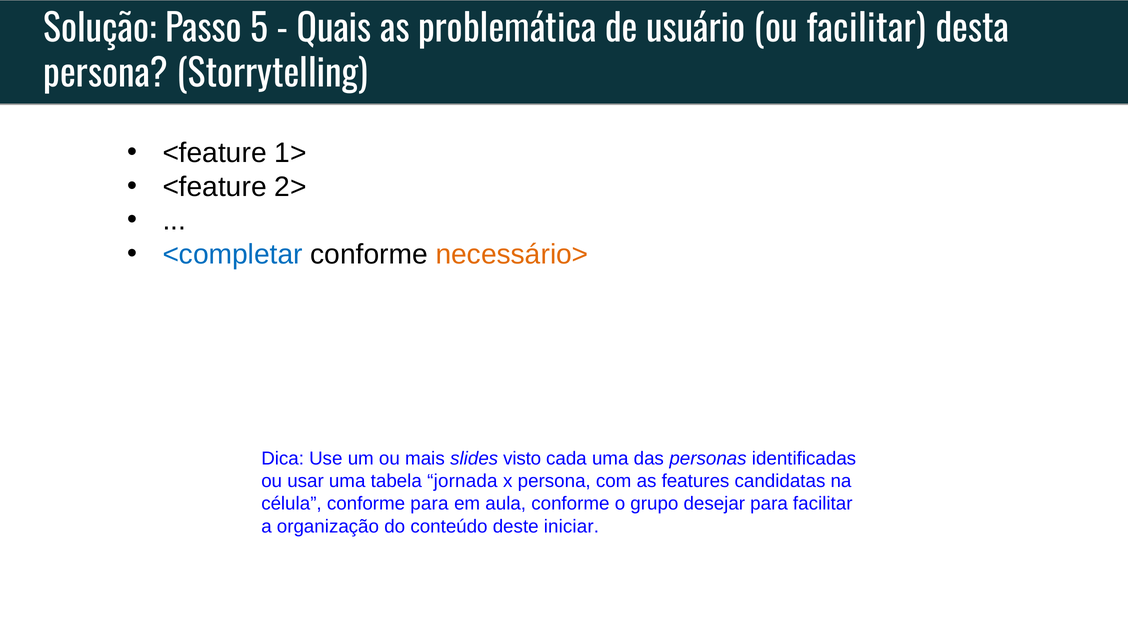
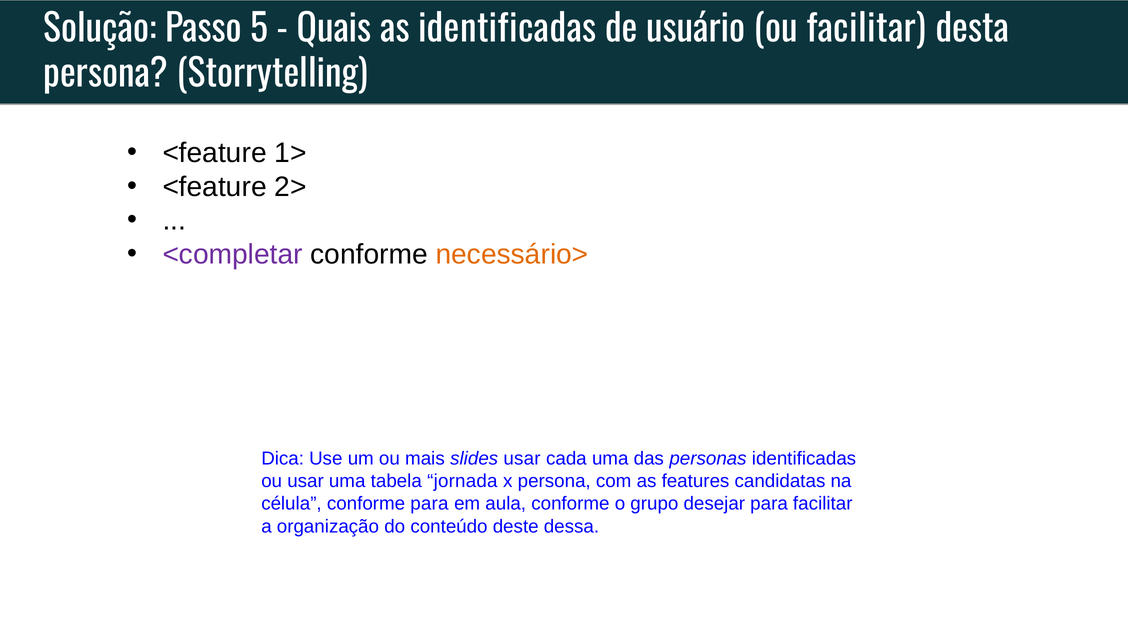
as problemática: problemática -> identificadas
<completar colour: blue -> purple
slides visto: visto -> usar
iniciar: iniciar -> dessa
